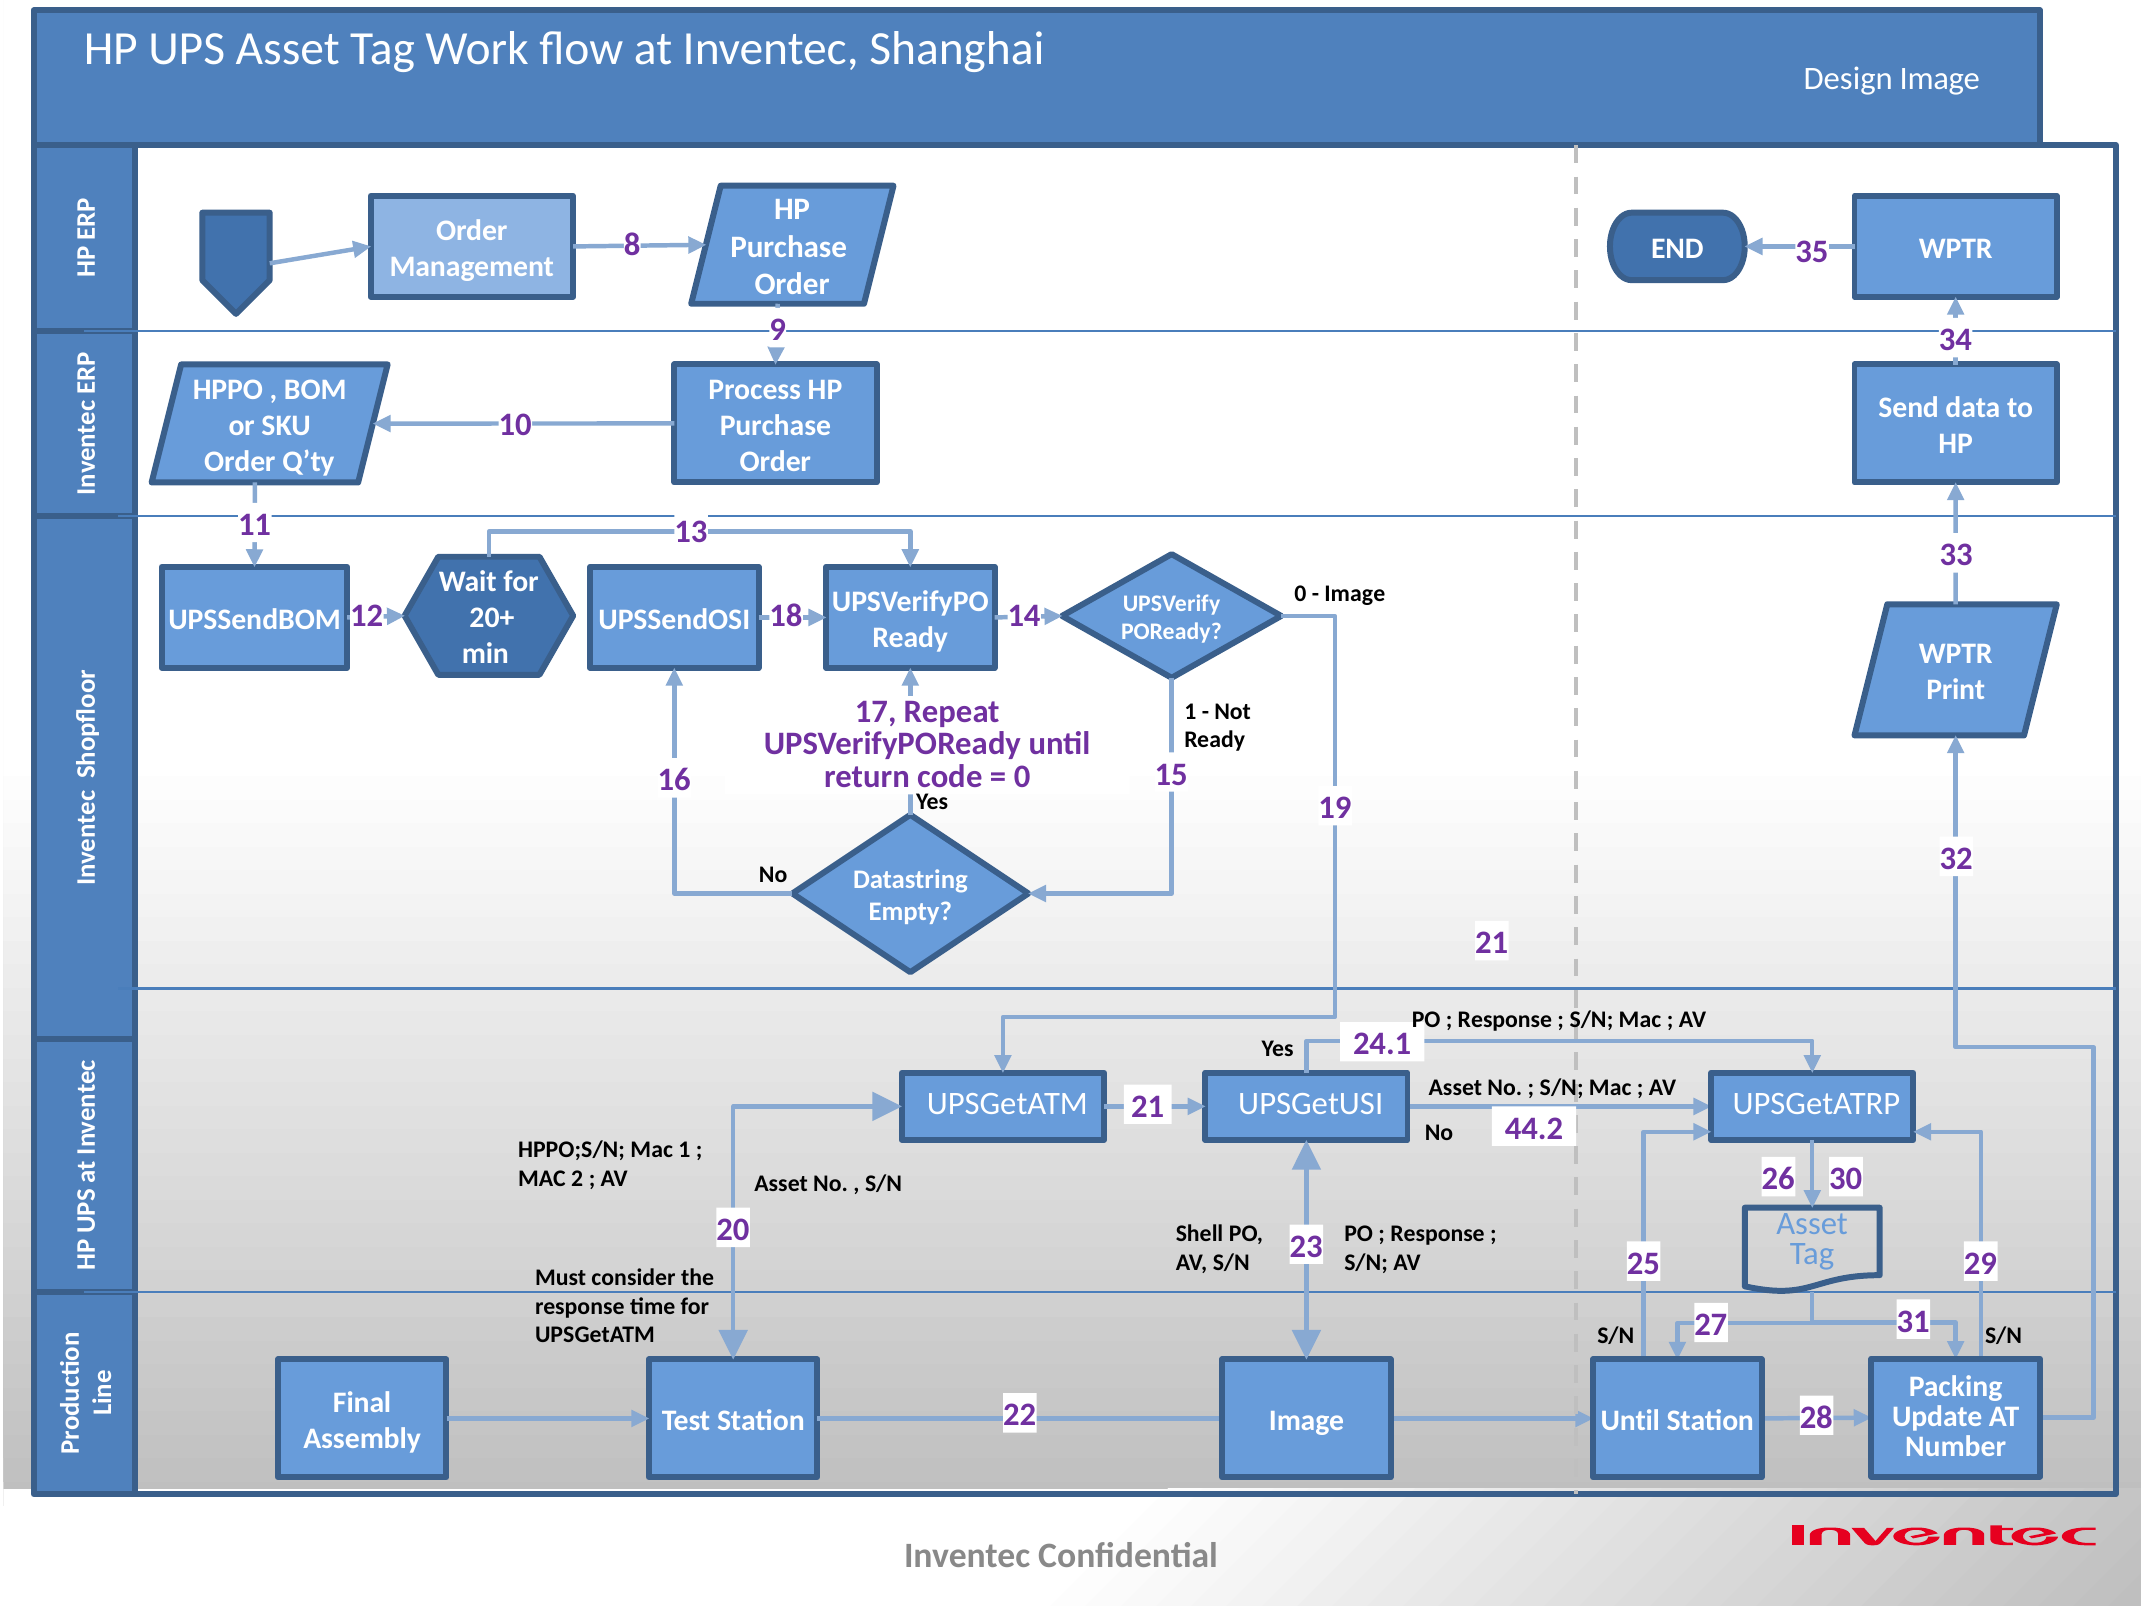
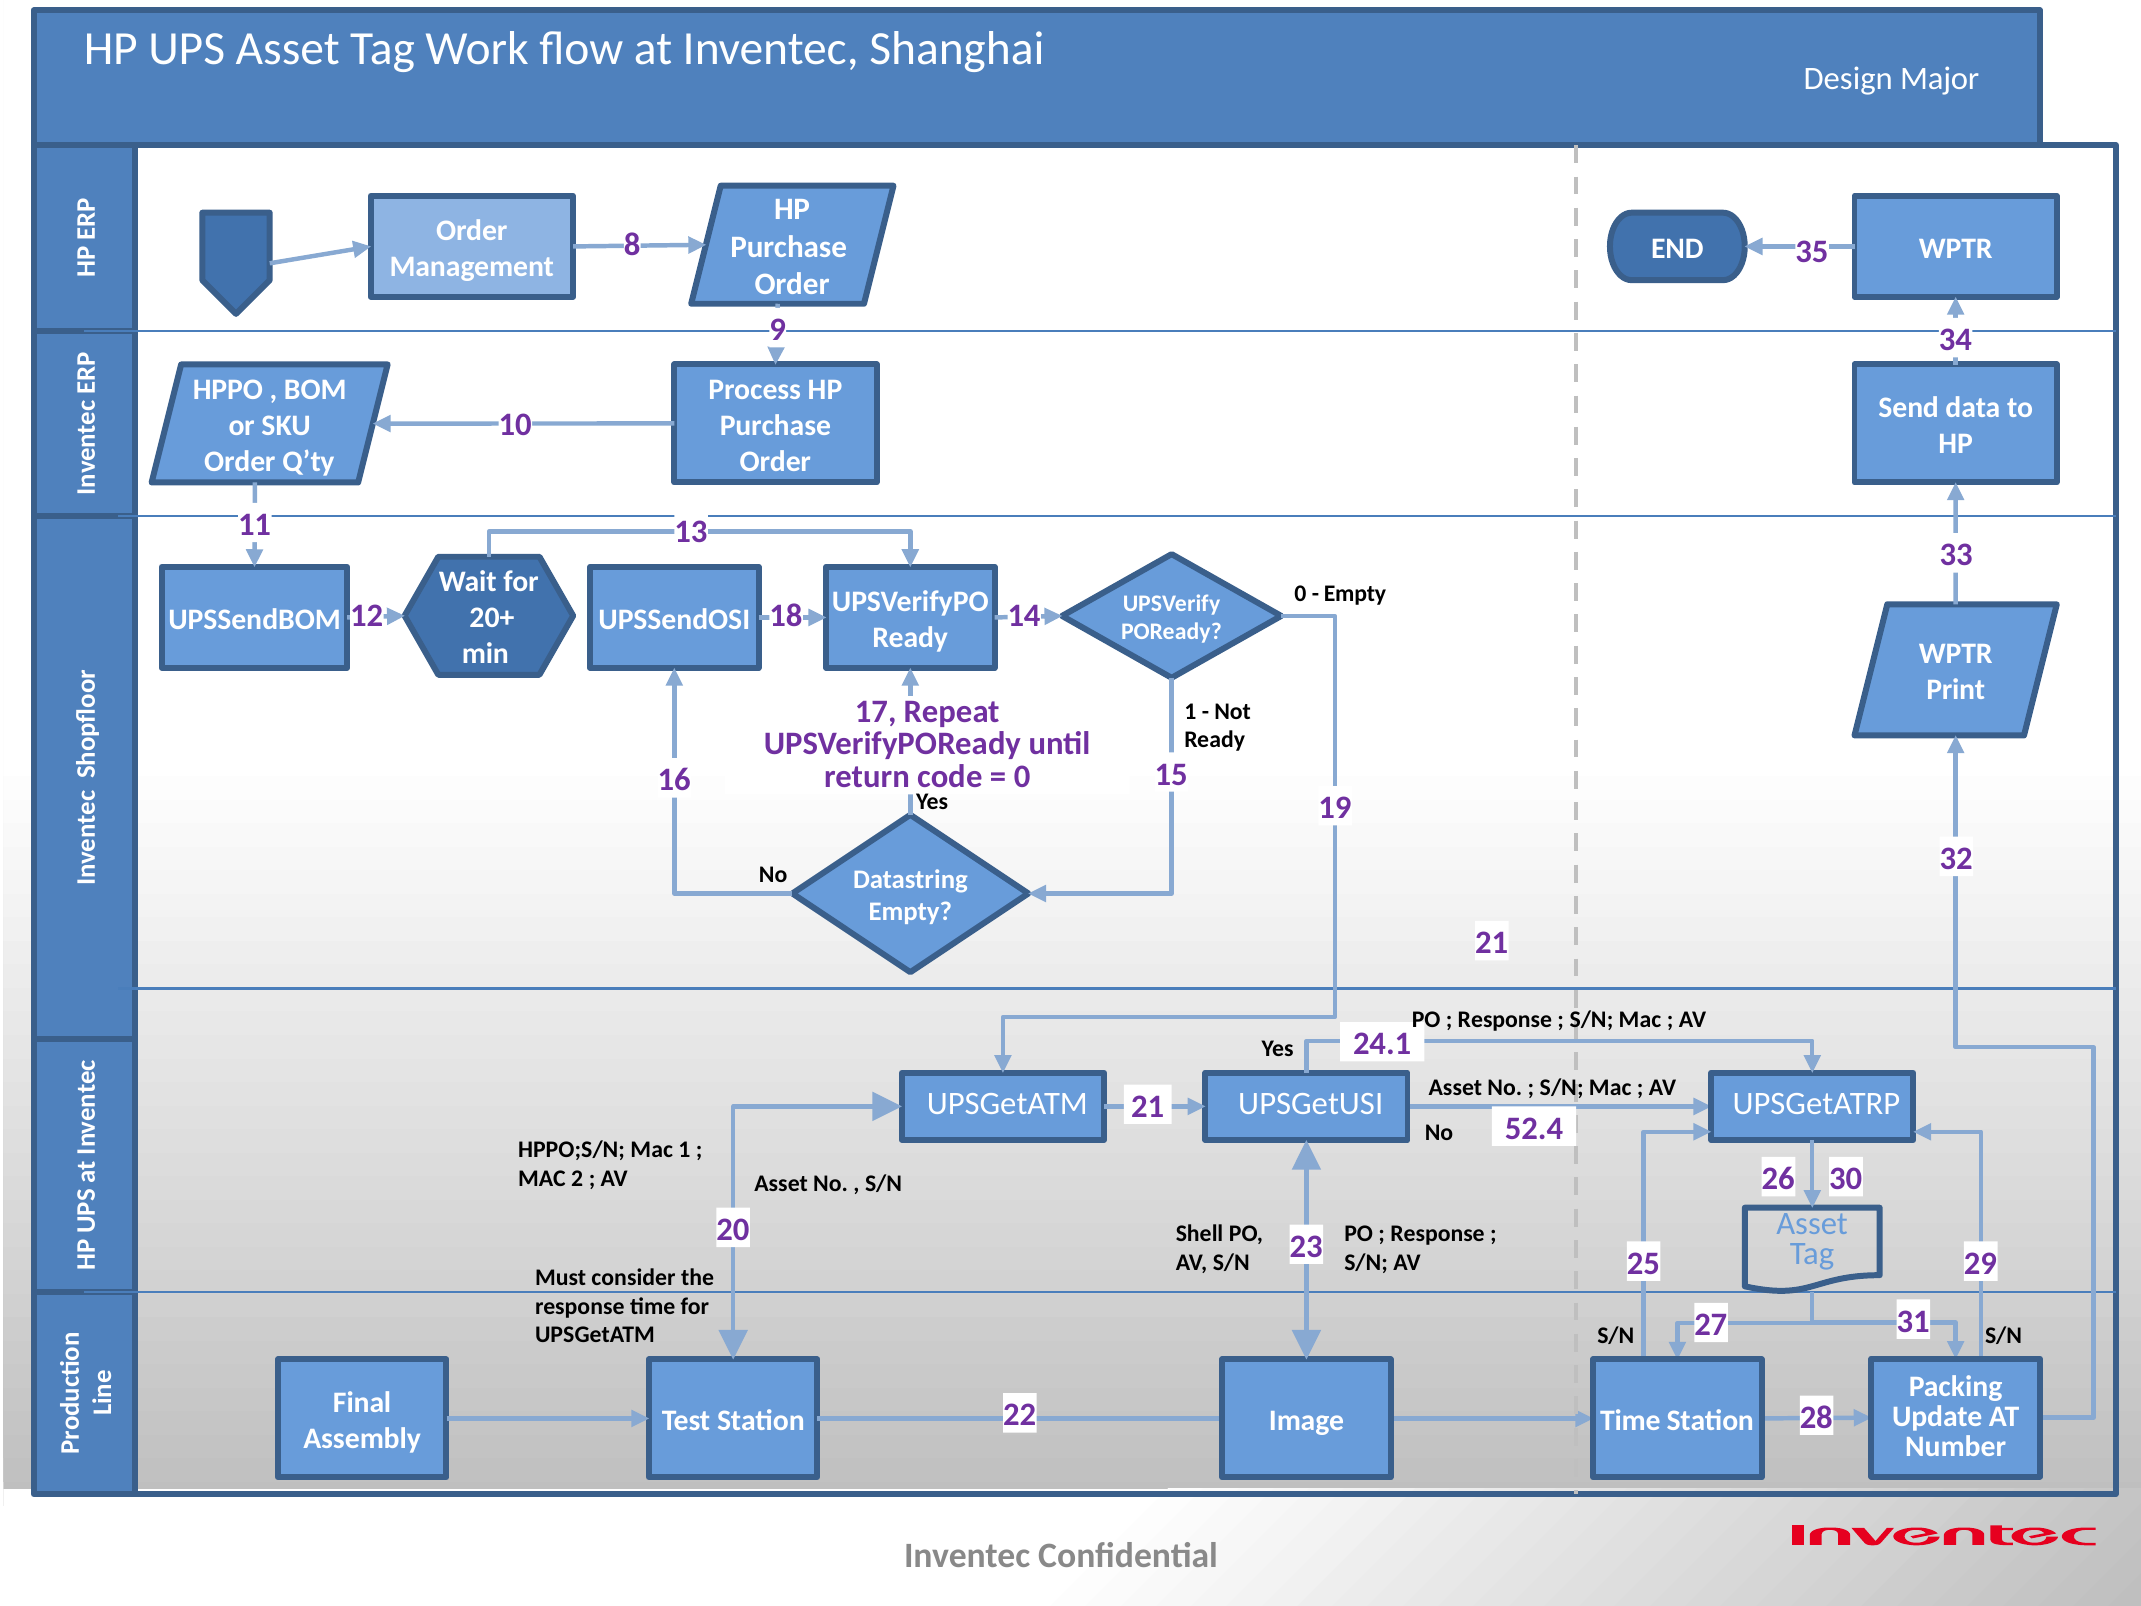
Design Image: Image -> Major
Image at (1355, 593): Image -> Empty
44.2: 44.2 -> 52.4
22 Until: Until -> Time
